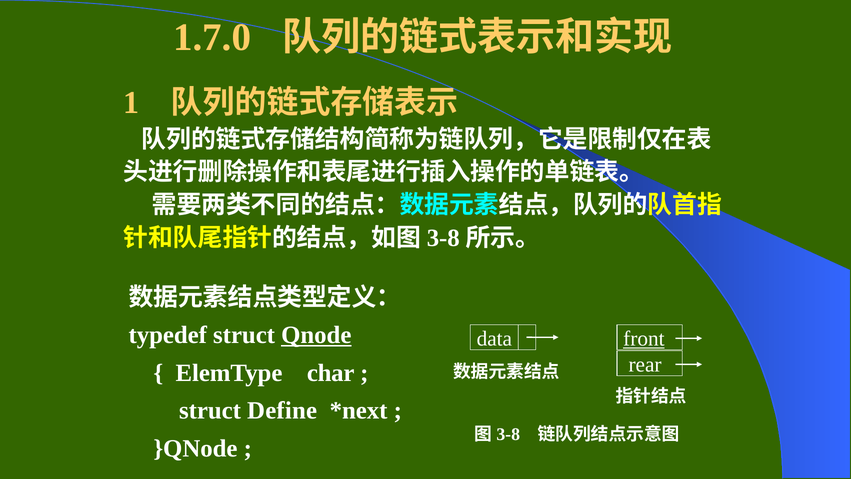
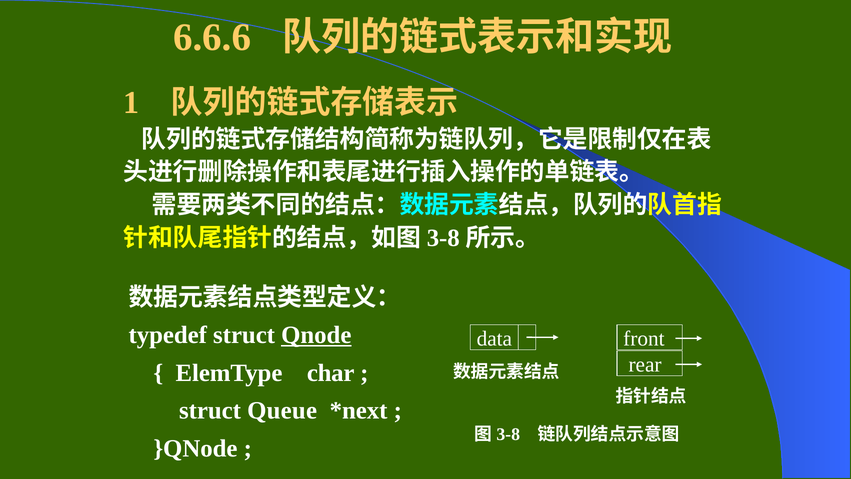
1.7.0: 1.7.0 -> 6.6.6
front underline: present -> none
Define: Define -> Queue
